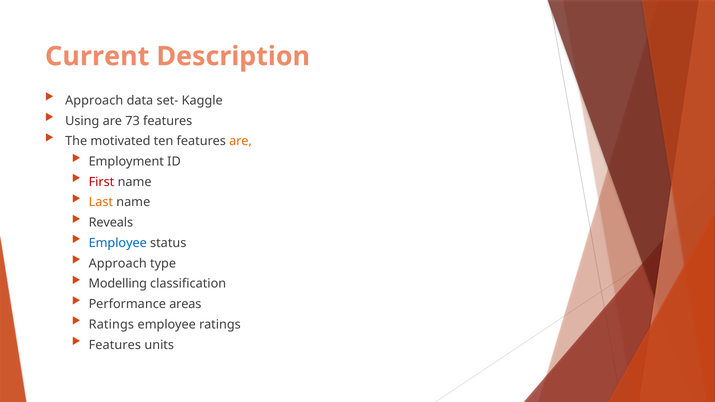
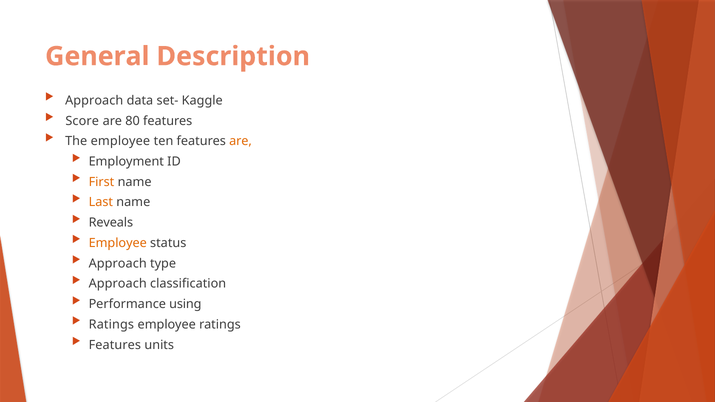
Current: Current -> General
Using: Using -> Score
73: 73 -> 80
The motivated: motivated -> employee
First colour: red -> orange
Employee at (118, 243) colour: blue -> orange
Modelling at (118, 284): Modelling -> Approach
areas: areas -> using
